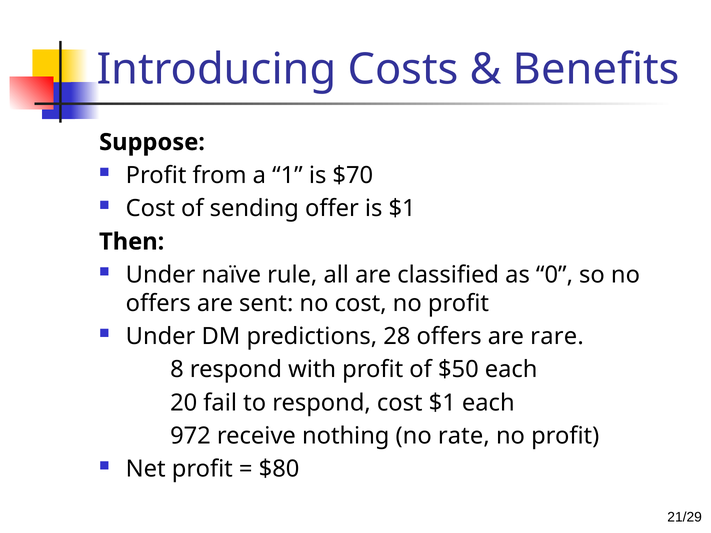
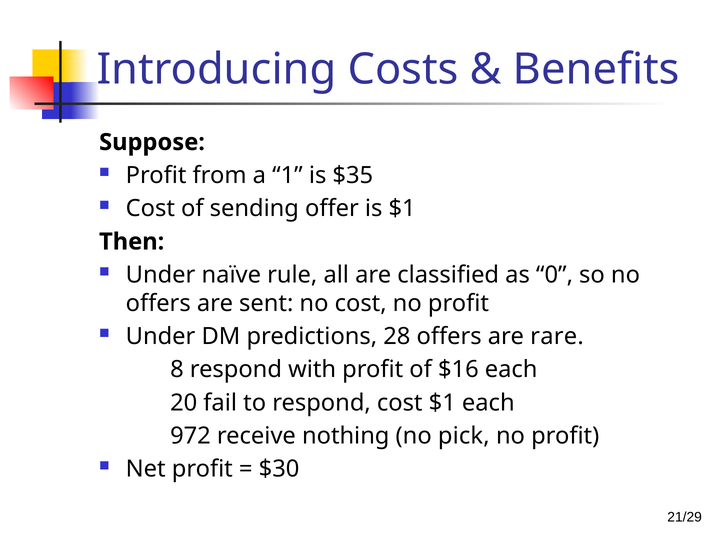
$70: $70 -> $35
$50: $50 -> $16
rate: rate -> pick
$80: $80 -> $30
